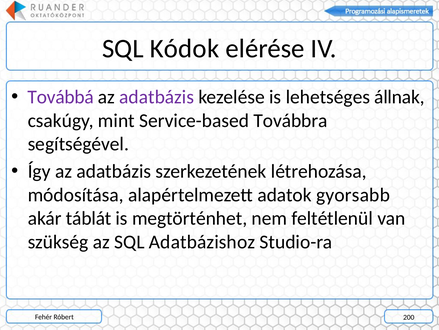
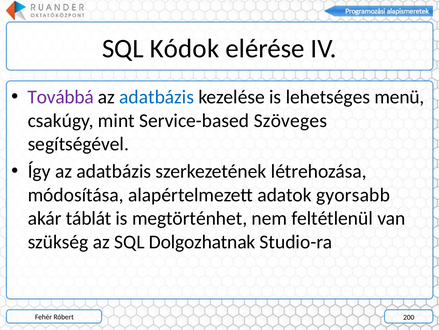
adatbázis at (157, 97) colour: purple -> blue
állnak: állnak -> menü
Továbbra: Továbbra -> Szöveges
Adatbázishoz: Adatbázishoz -> Dolgozhatnak
